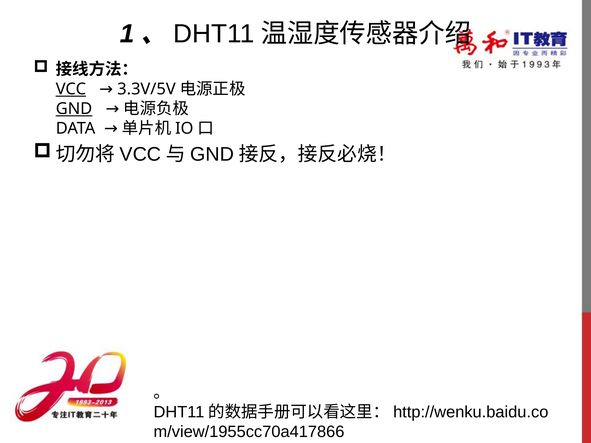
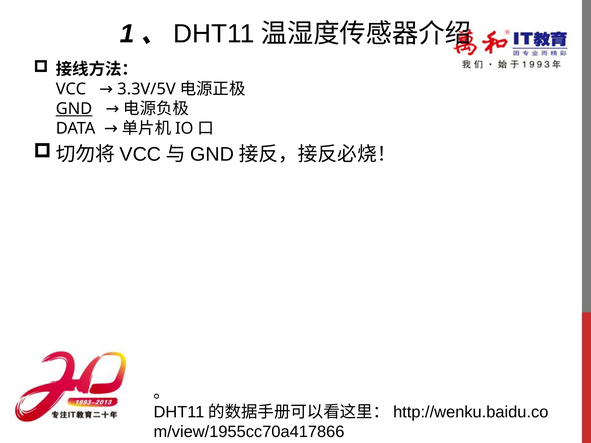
VCC underline: present -> none
